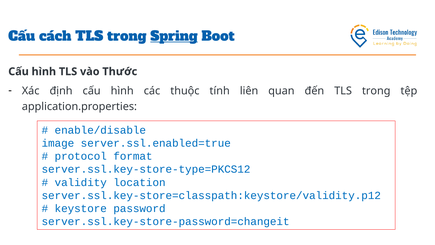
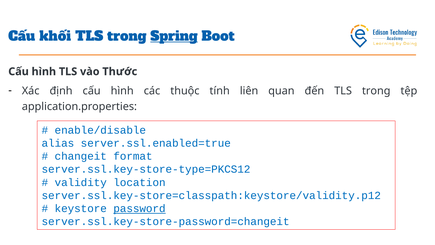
cách: cách -> khối
image: image -> alias
protocol: protocol -> changeit
password underline: none -> present
